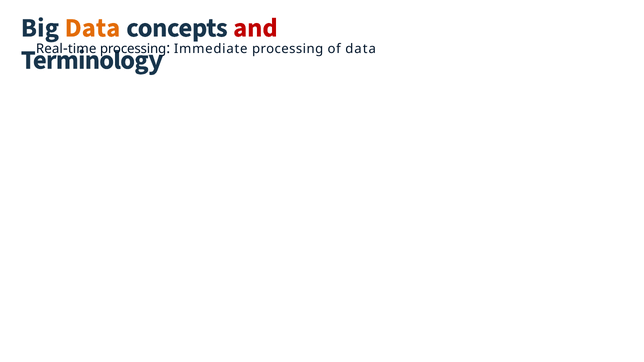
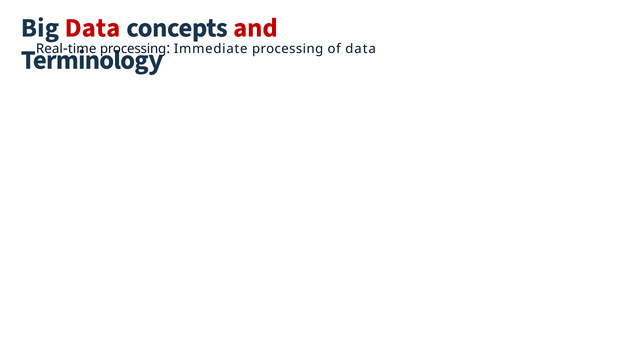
Data at (92, 28) colour: orange -> red
